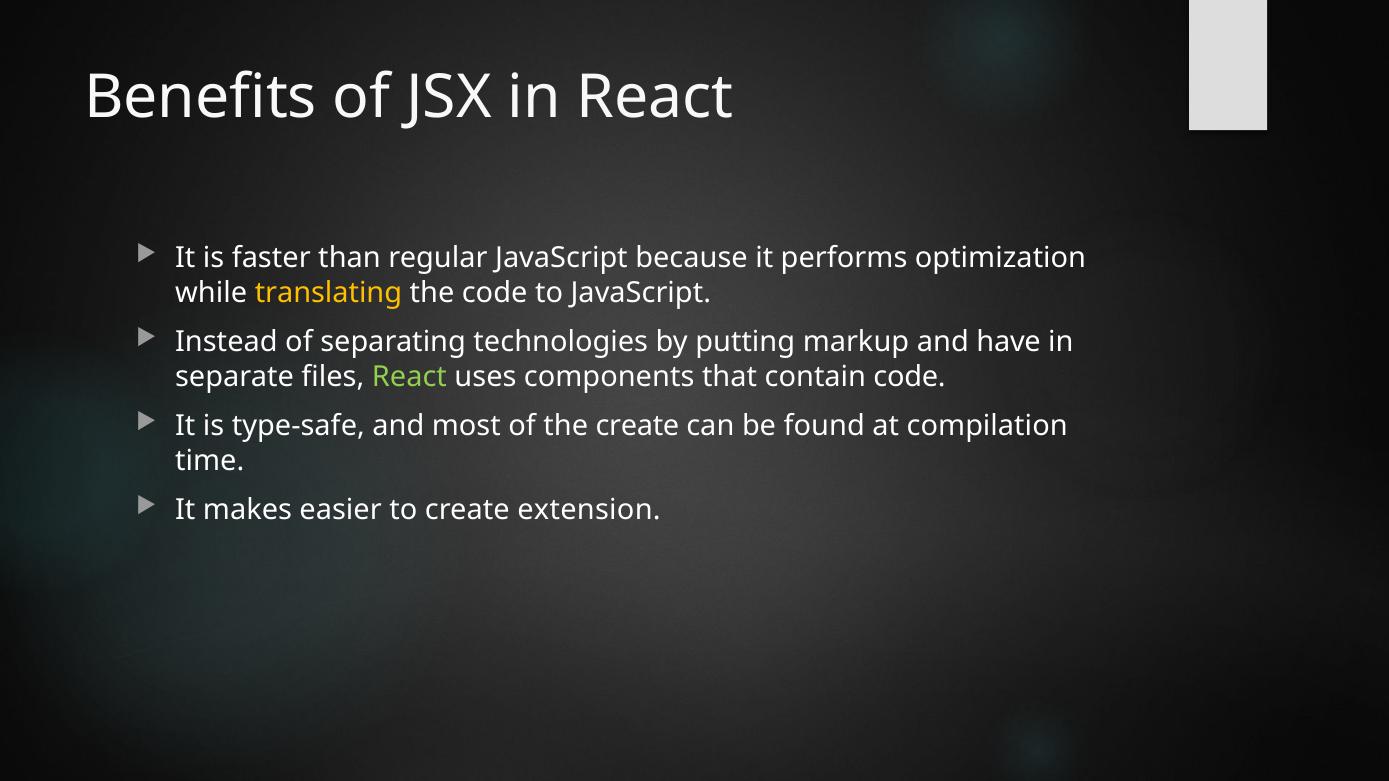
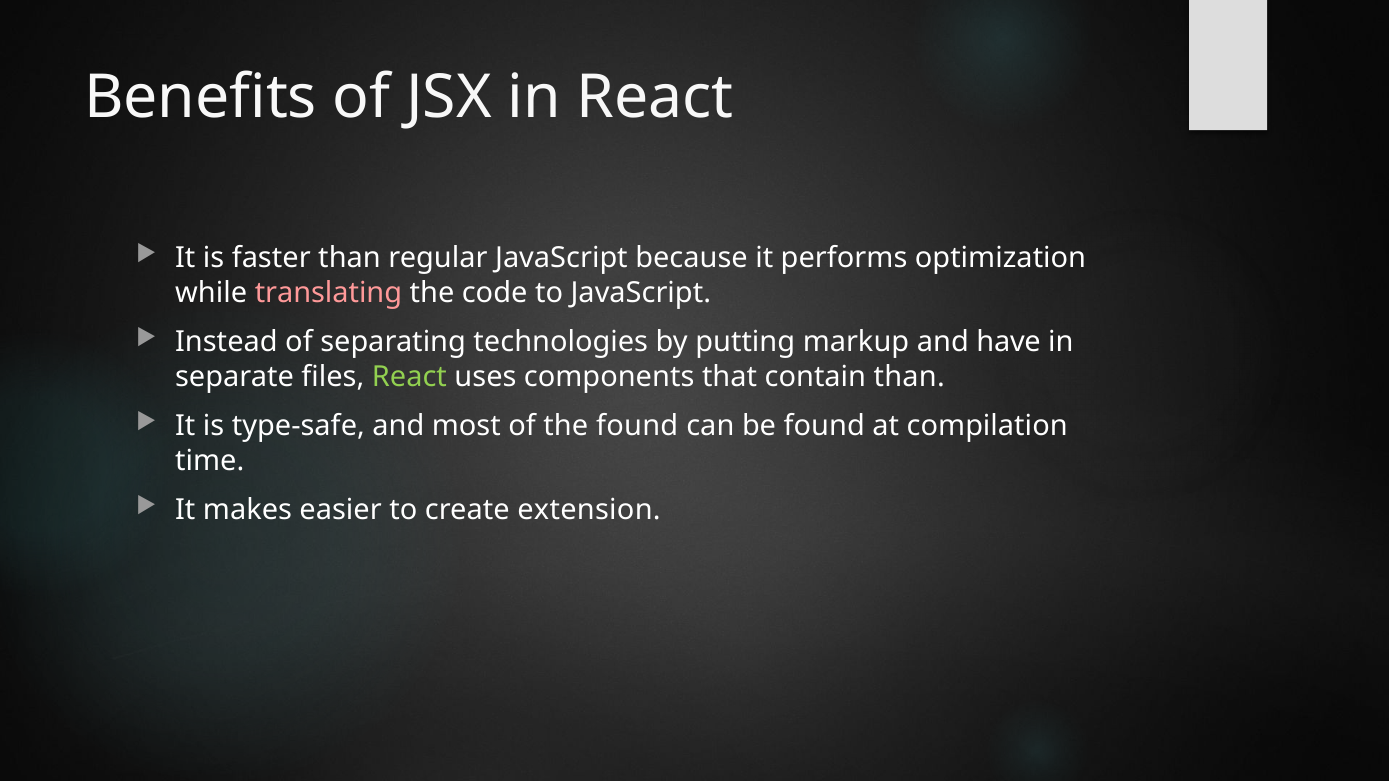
translating colour: yellow -> pink
contain code: code -> than
the create: create -> found
